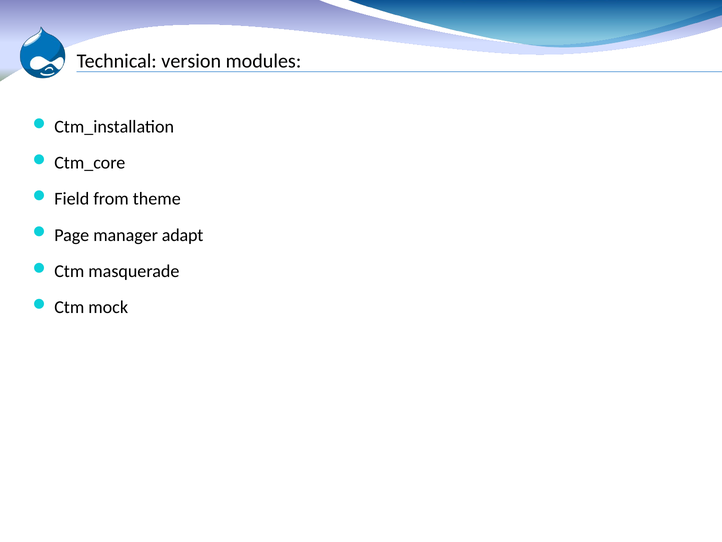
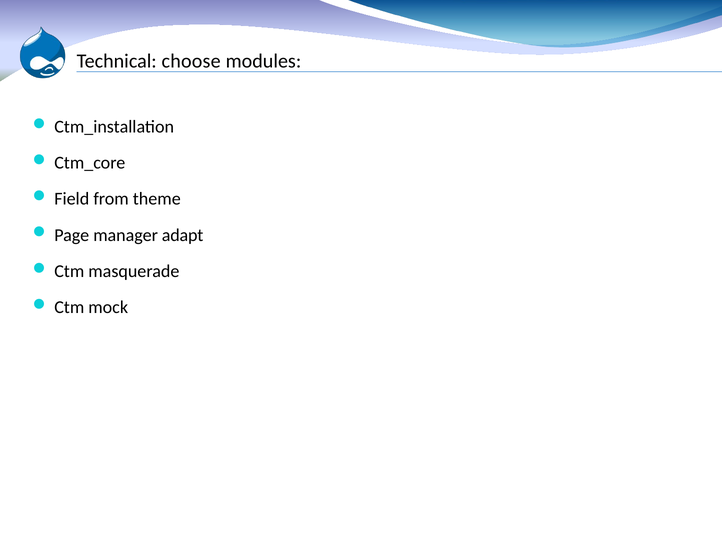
version: version -> choose
